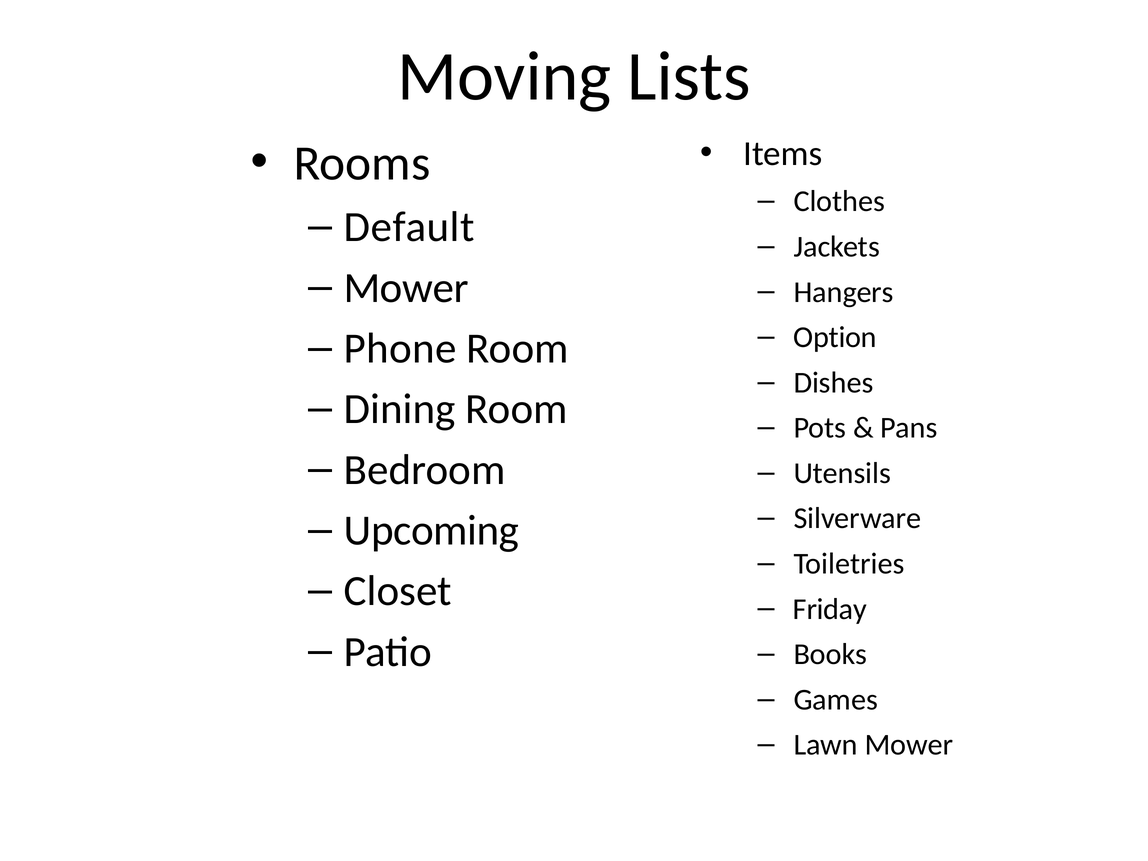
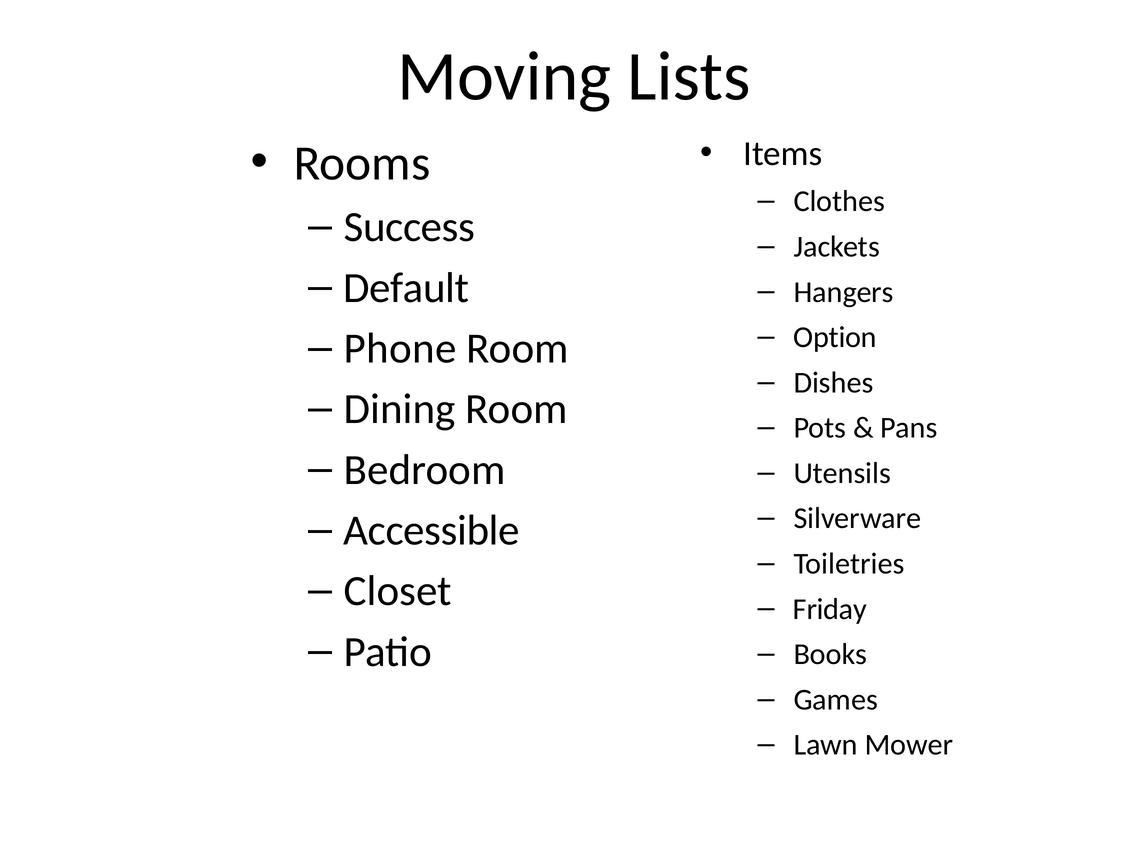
Default: Default -> Success
Mower at (406, 288): Mower -> Default
Upcoming: Upcoming -> Accessible
